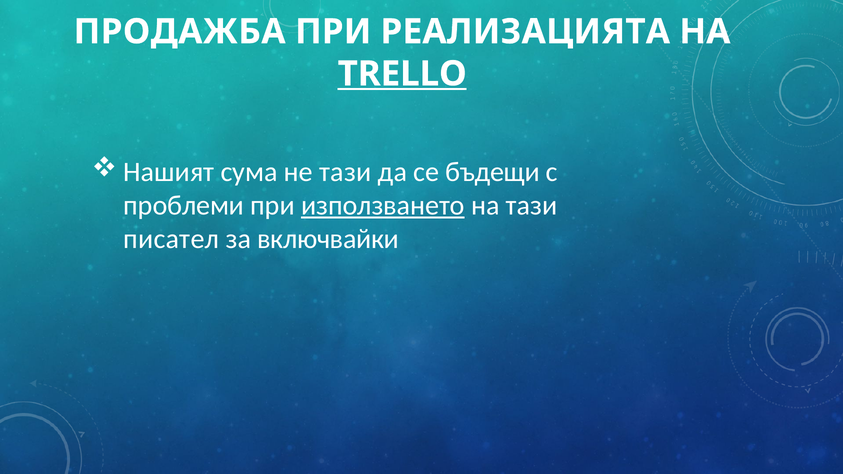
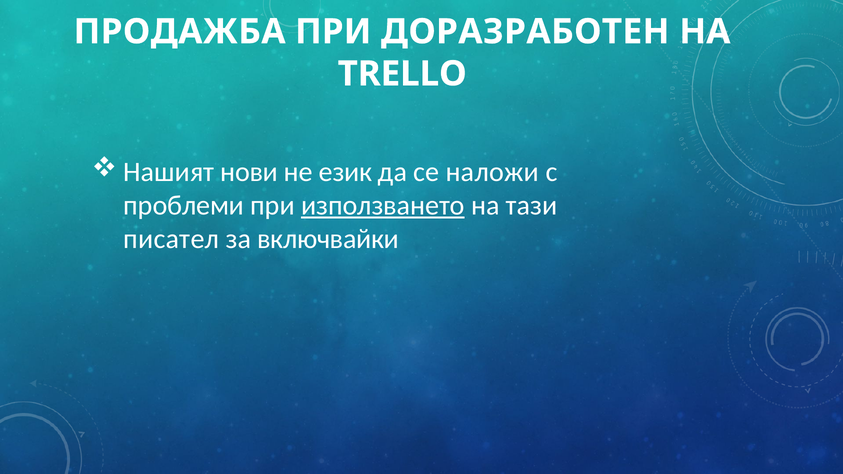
РЕАЛИЗАЦИЯТА: РЕАЛИЗАЦИЯТА -> ДОРАЗРАБОТЕН
TRELLO underline: present -> none
сума: сума -> нови
не тази: тази -> език
бъдещи: бъдещи -> наложи
